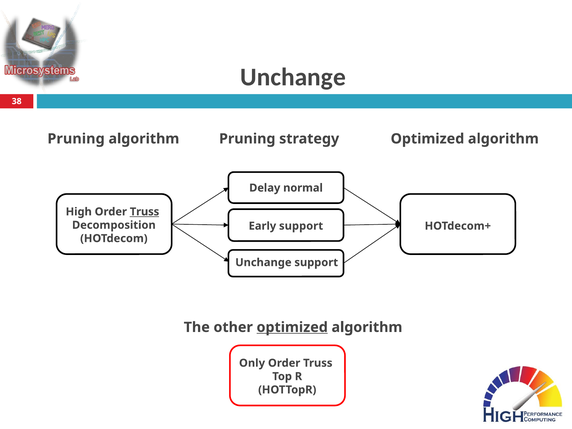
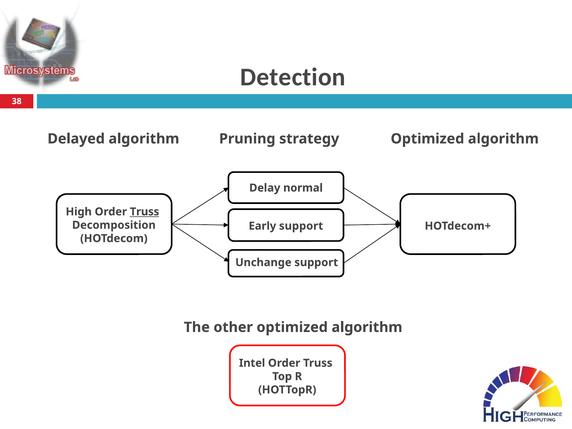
Unchange at (293, 77): Unchange -> Detection
Pruning at (76, 139): Pruning -> Delayed
optimized at (292, 327) underline: present -> none
Only: Only -> Intel
